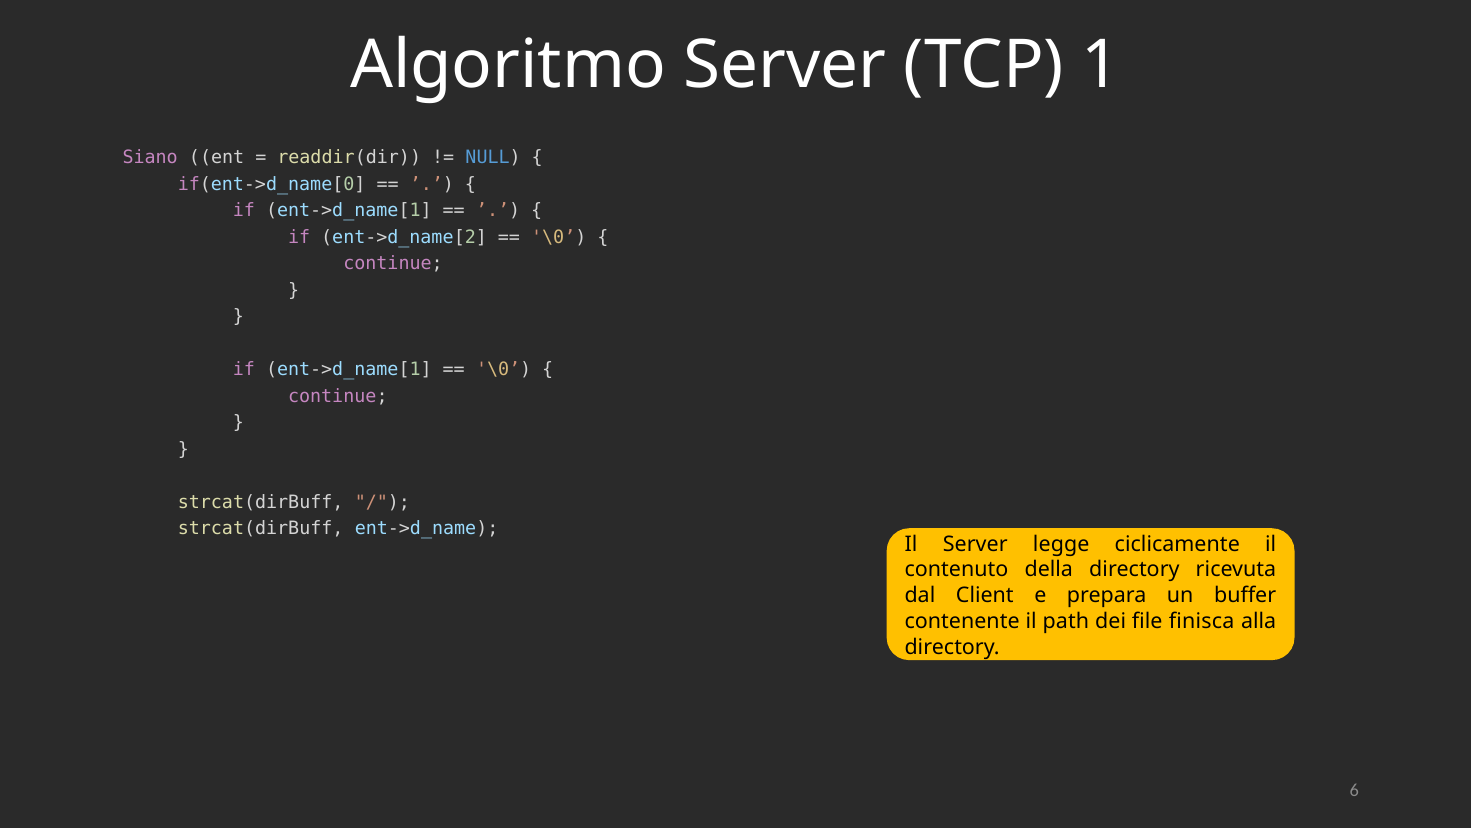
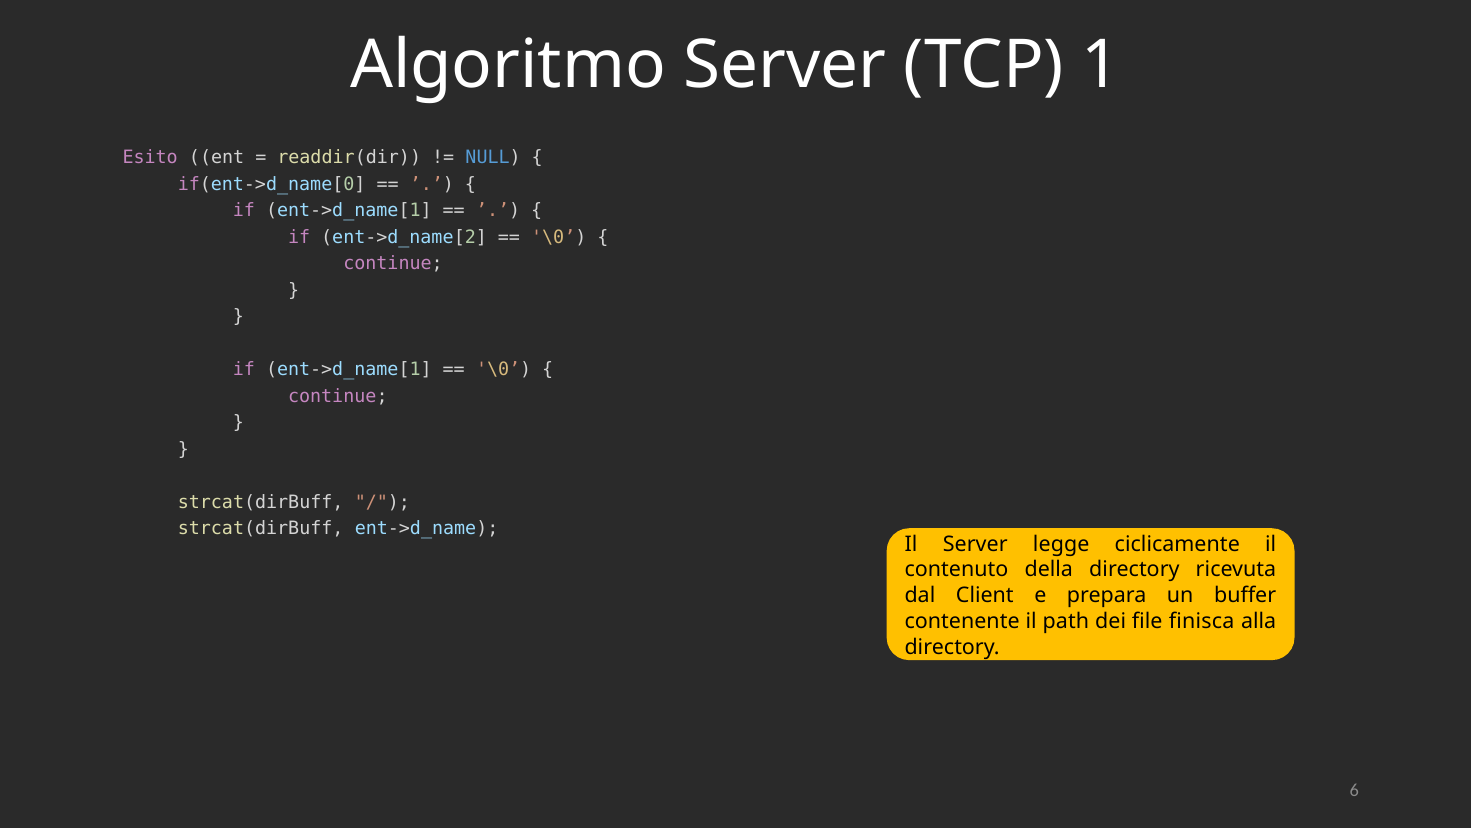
Siano: Siano -> Esito
